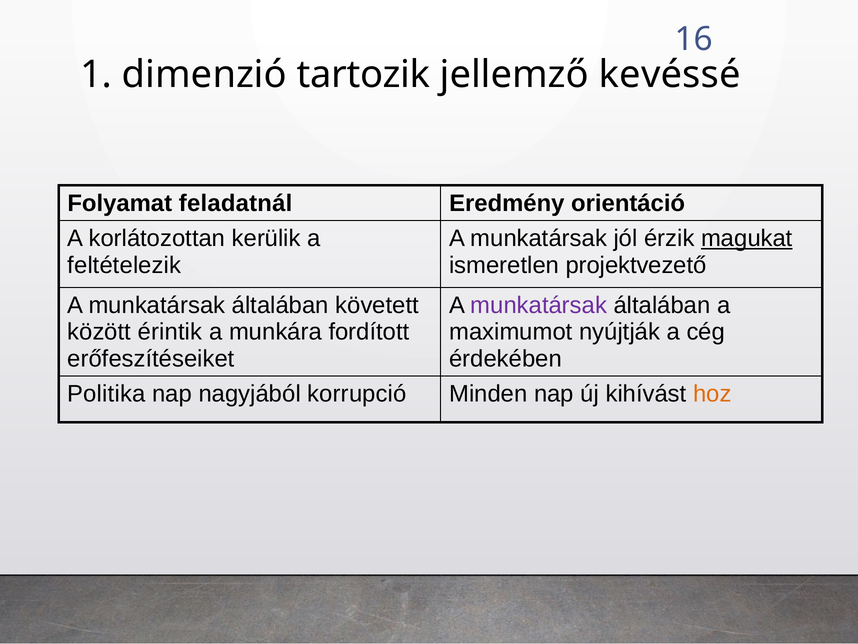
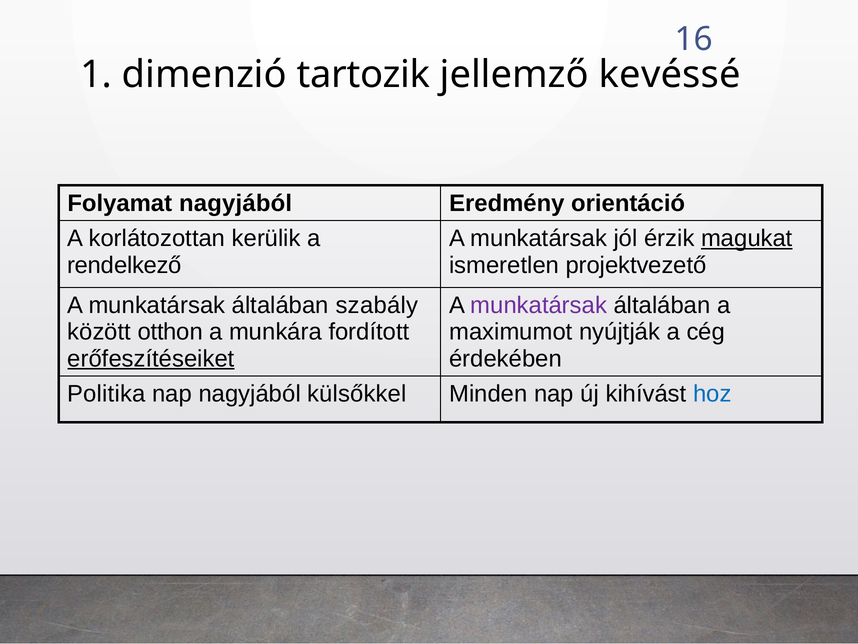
Folyamat feladatnál: feladatnál -> nagyjából
feltételezik: feltételezik -> rendelkező
követett: követett -> szabály
érintik: érintik -> otthon
erőfeszítéseiket underline: none -> present
korrupció: korrupció -> külsőkkel
hoz colour: orange -> blue
